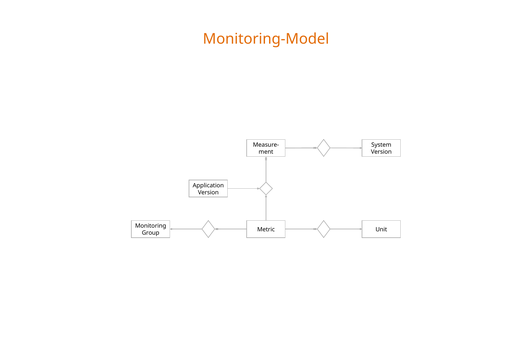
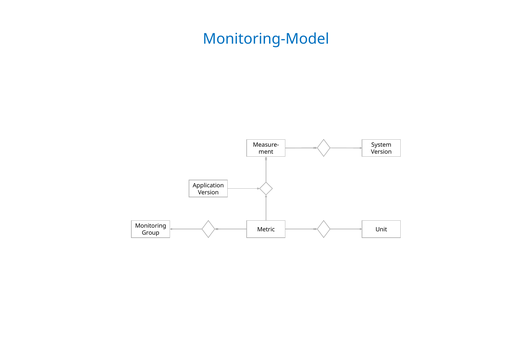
Monitoring-Model colour: orange -> blue
